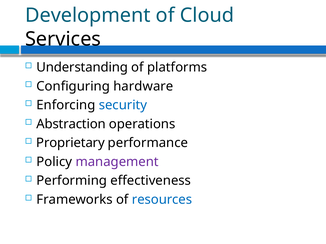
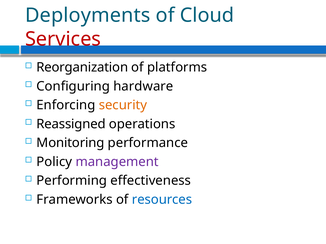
Development: Development -> Deployments
Services colour: black -> red
Understanding: Understanding -> Reorganization
security colour: blue -> orange
Abstraction: Abstraction -> Reassigned
Proprietary: Proprietary -> Monitoring
